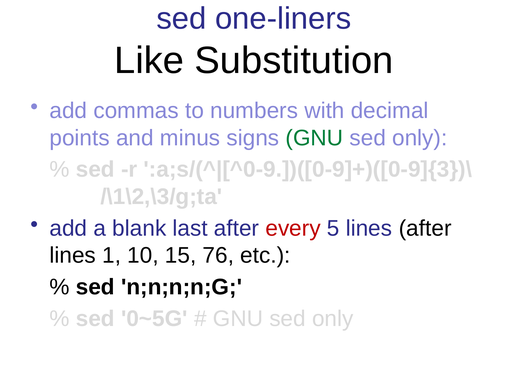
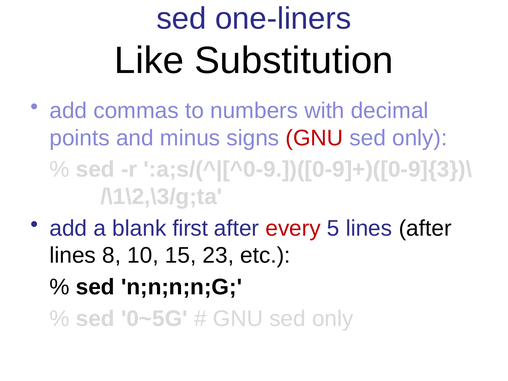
GNU at (314, 138) colour: green -> red
last: last -> first
1: 1 -> 8
76: 76 -> 23
